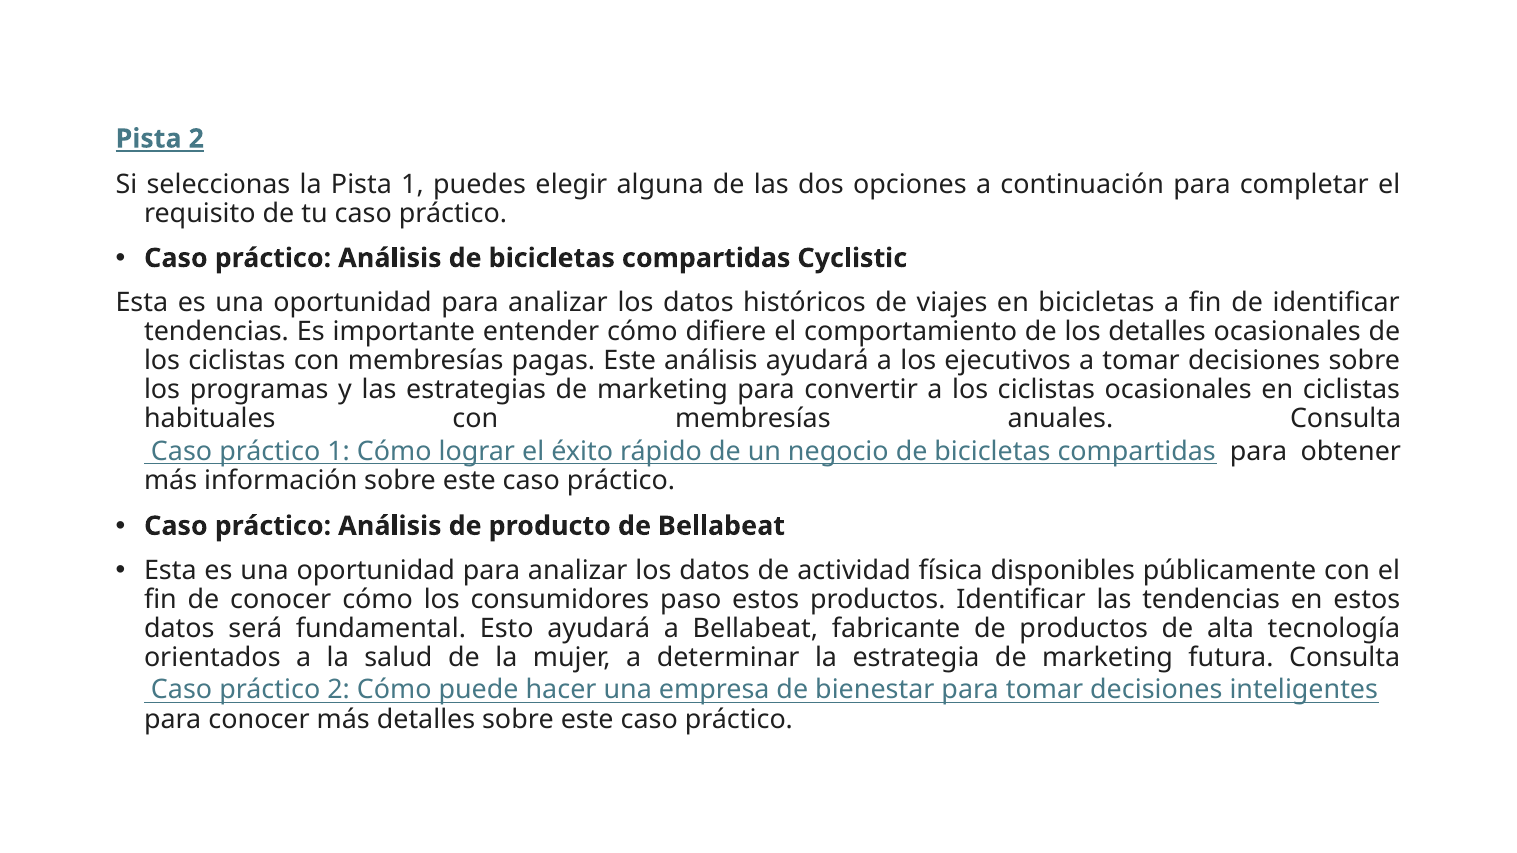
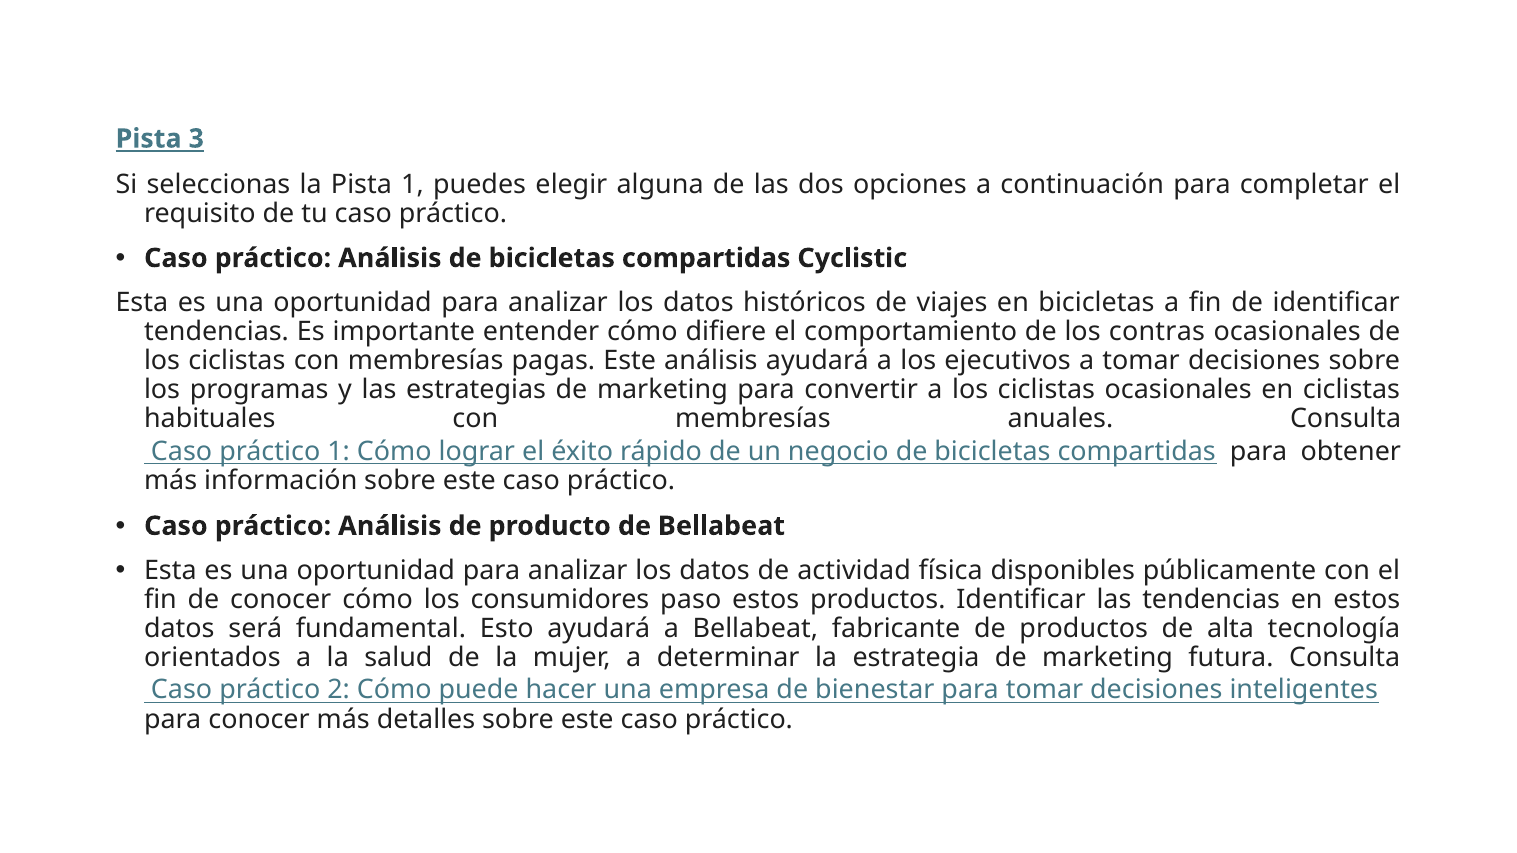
Pista 2: 2 -> 3
los detalles: detalles -> contras
